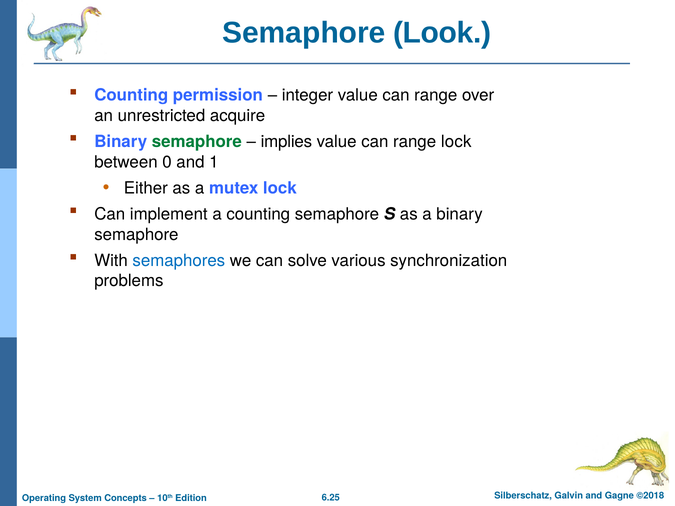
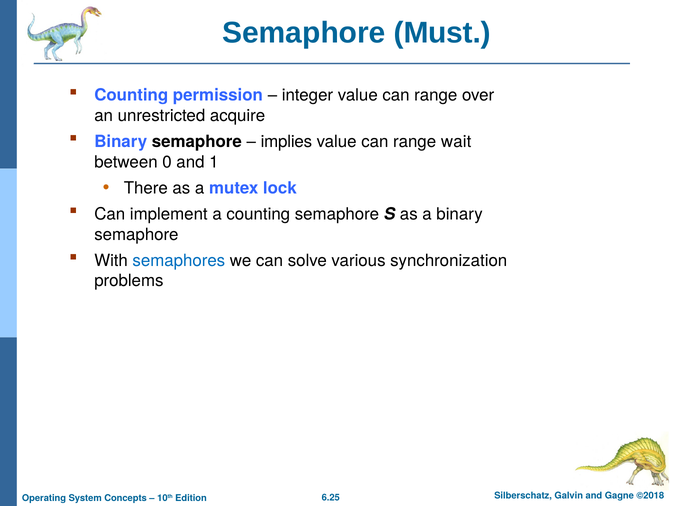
Look: Look -> Must
semaphore at (197, 142) colour: green -> black
range lock: lock -> wait
Either: Either -> There
